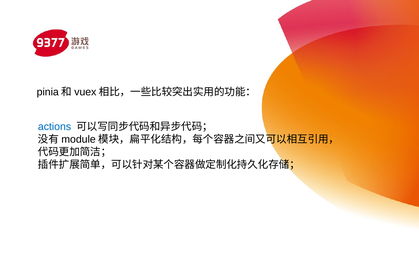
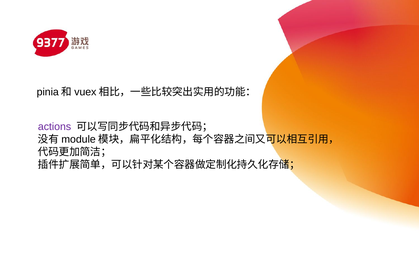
actions colour: blue -> purple
